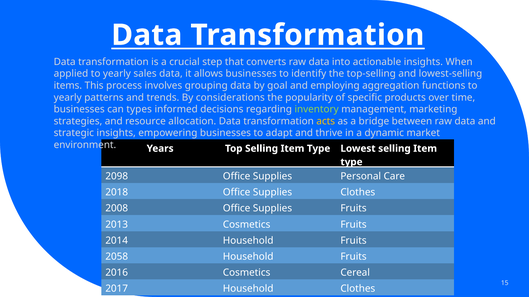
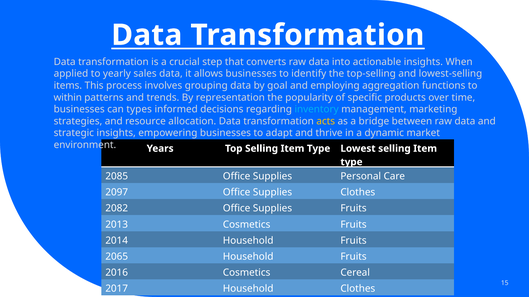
yearly at (68, 98): yearly -> within
considerations: considerations -> representation
inventory colour: light green -> light blue
2098: 2098 -> 2085
2018: 2018 -> 2097
2008: 2008 -> 2082
2058: 2058 -> 2065
